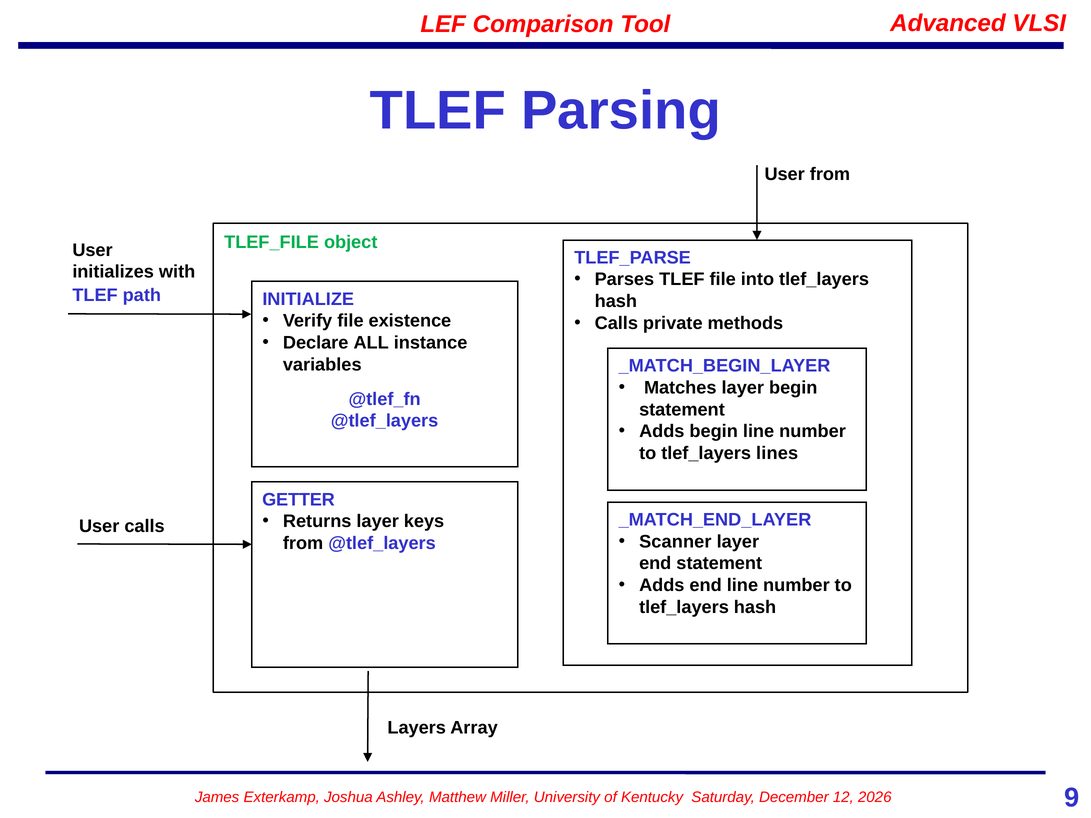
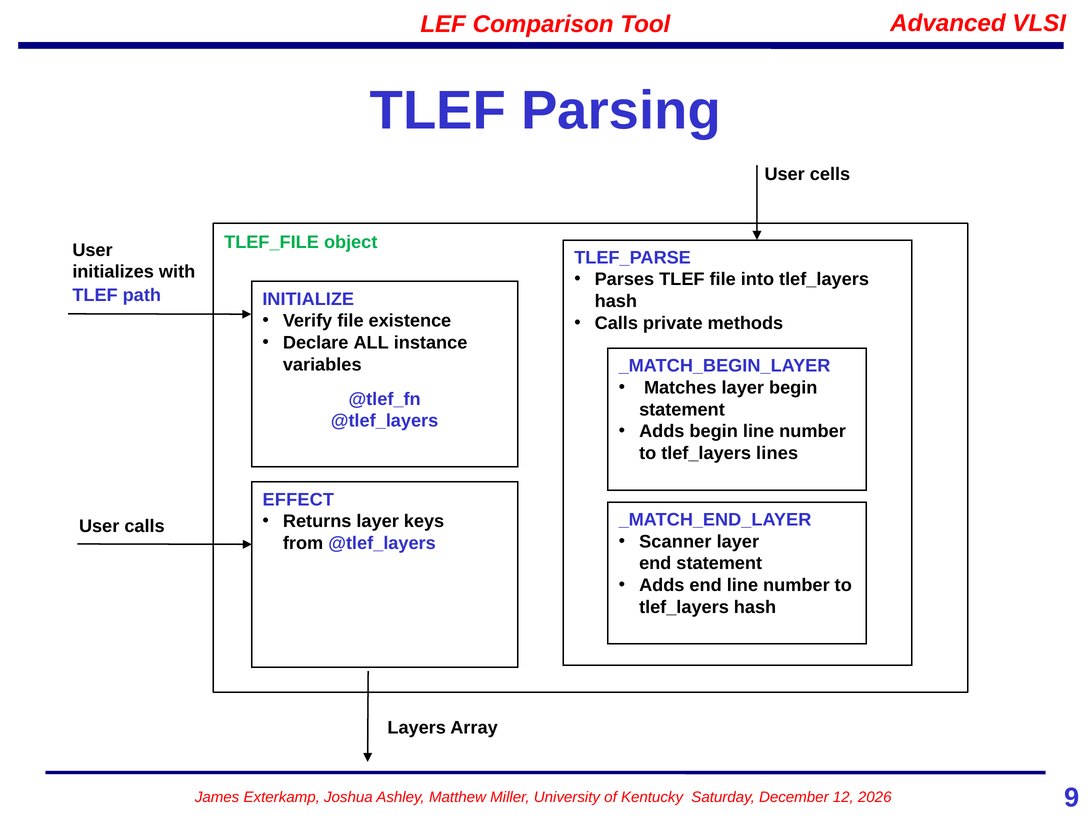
User from: from -> cells
GETTER: GETTER -> EFFECT
